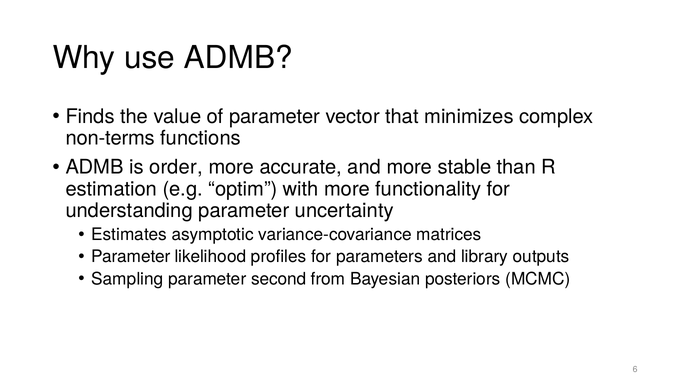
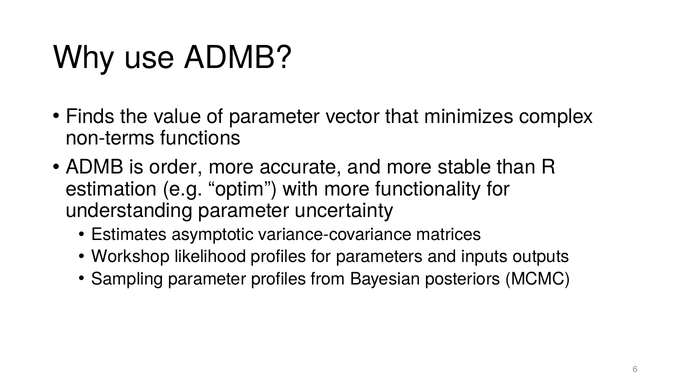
Parameter at (131, 257): Parameter -> Workshop
library: library -> inputs
parameter second: second -> profiles
